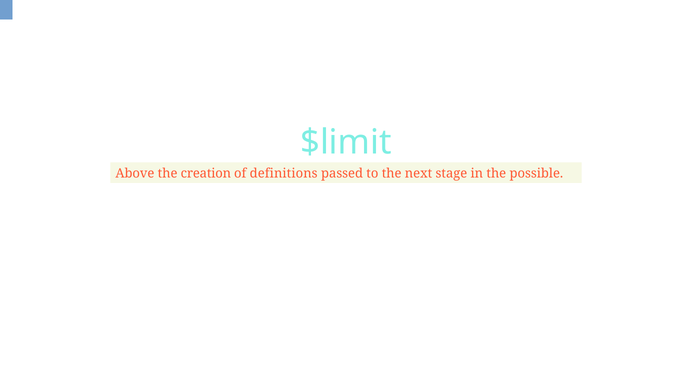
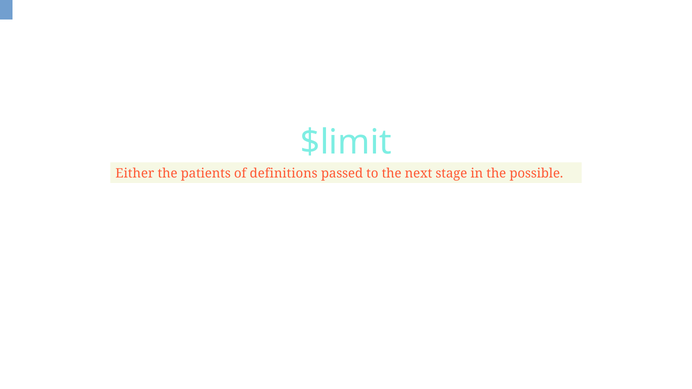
Above: Above -> Either
creation: creation -> patients
